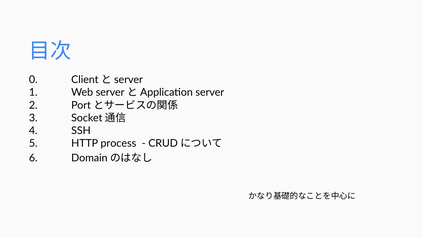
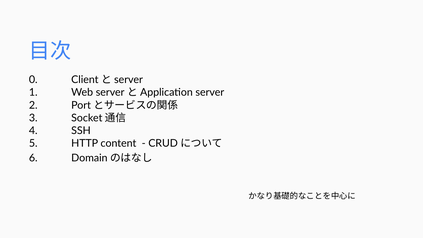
process: process -> content
